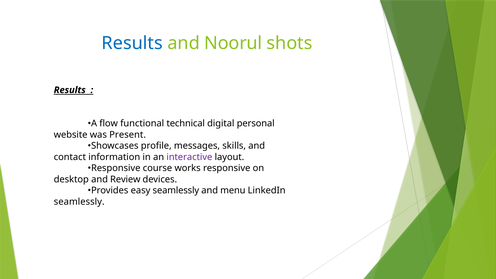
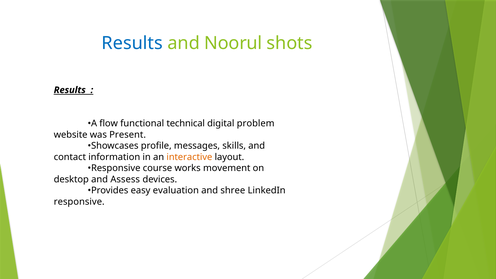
personal: personal -> problem
interactive colour: purple -> orange
works responsive: responsive -> movement
Review: Review -> Assess
easy seamlessly: seamlessly -> evaluation
menu: menu -> shree
seamlessly at (79, 202): seamlessly -> responsive
